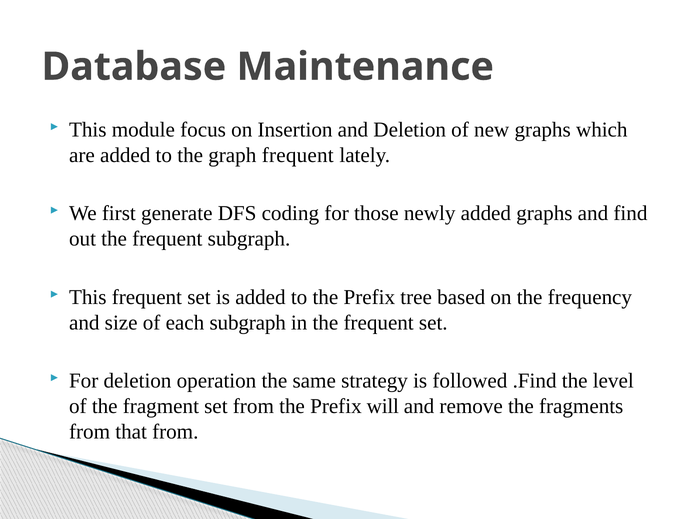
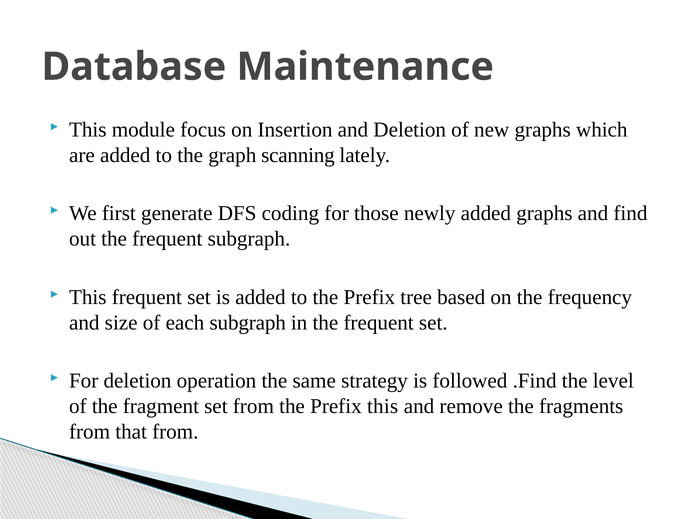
graph frequent: frequent -> scanning
Prefix will: will -> this
